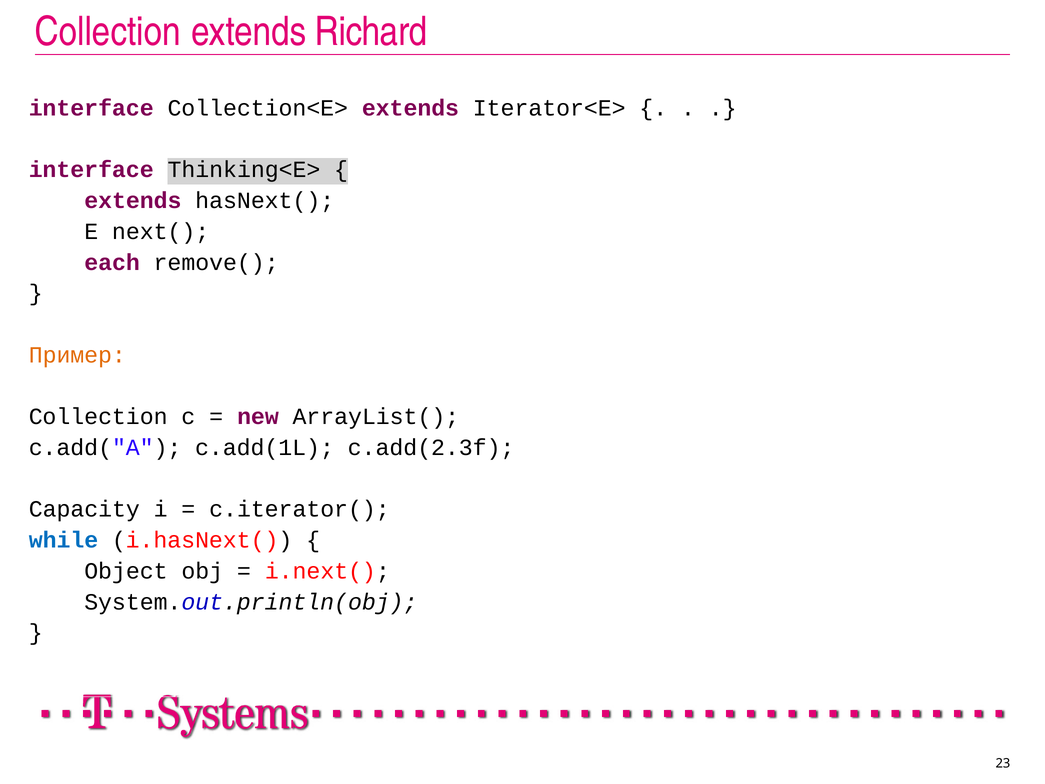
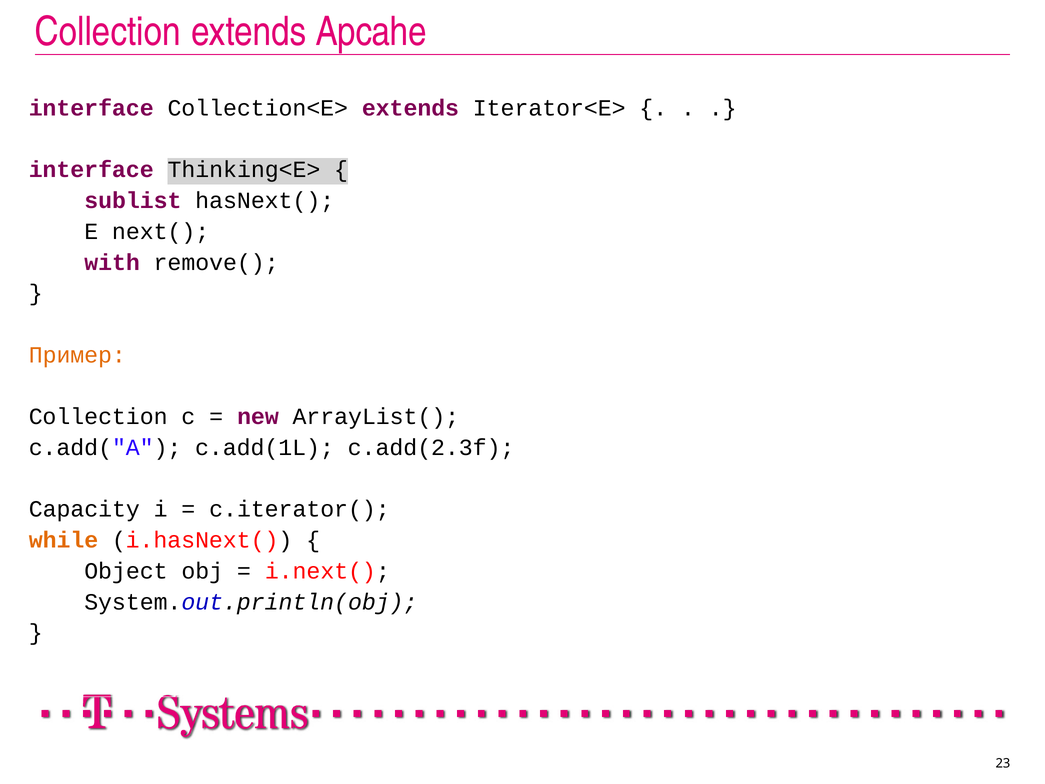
Richard: Richard -> Apcahe
extends at (133, 201): extends -> sublist
each: each -> with
while colour: blue -> orange
